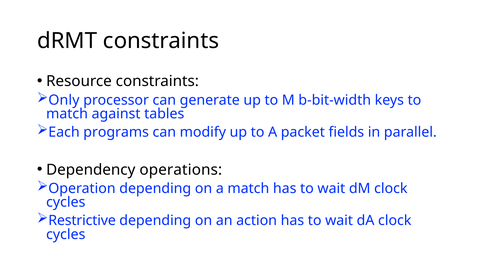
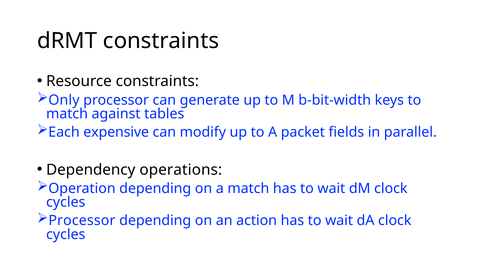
programs: programs -> expensive
Restrictive at (82, 221): Restrictive -> Processor
